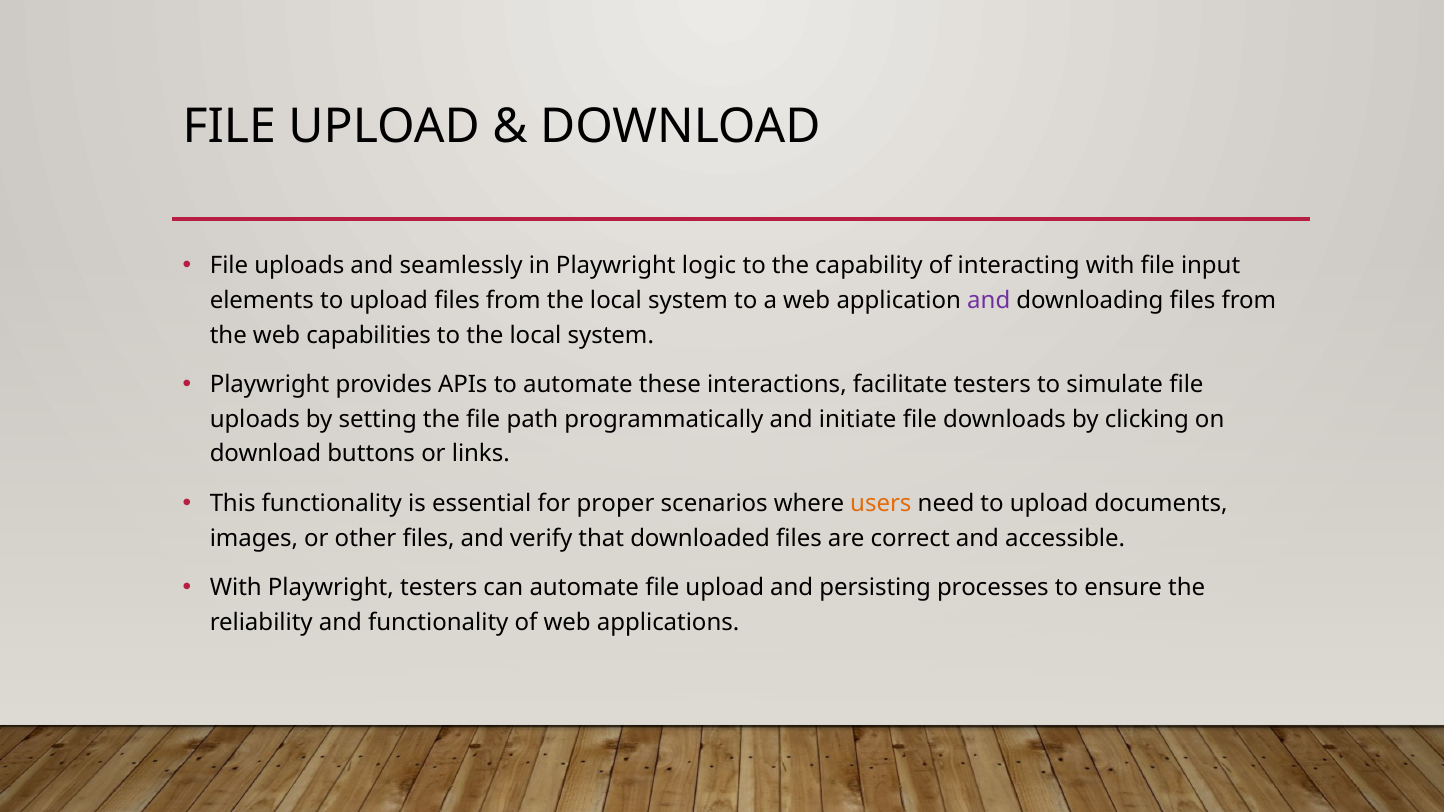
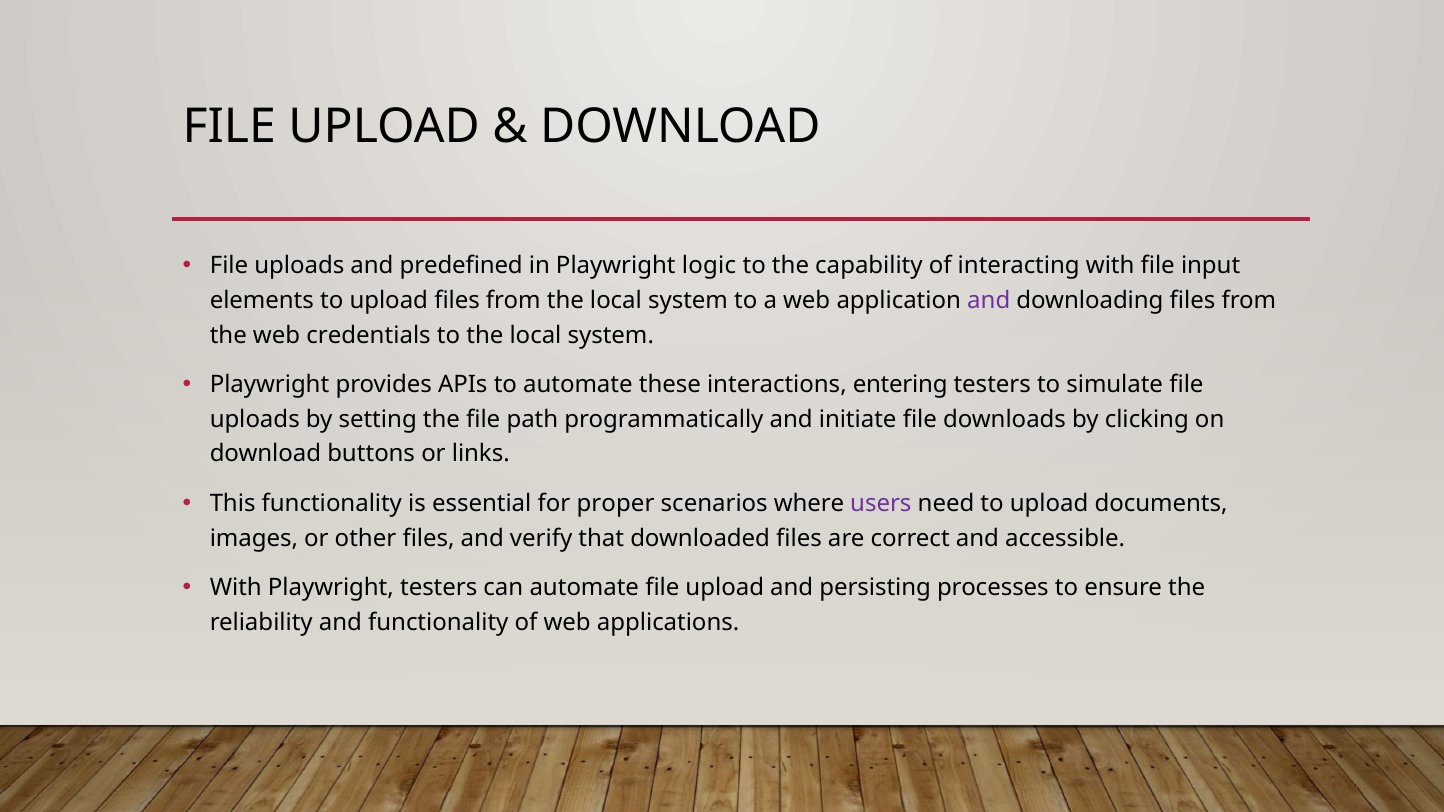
seamlessly: seamlessly -> predefined
capabilities: capabilities -> credentials
facilitate: facilitate -> entering
users colour: orange -> purple
